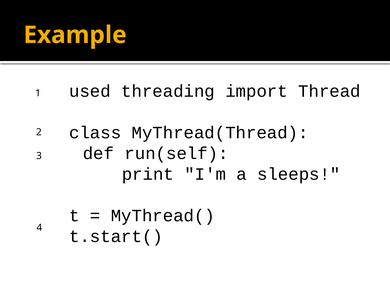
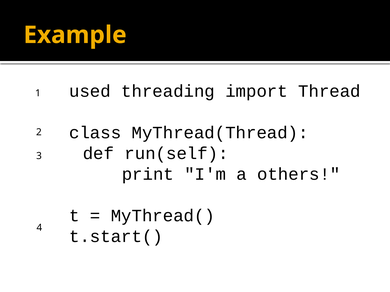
sleeps: sleeps -> others
